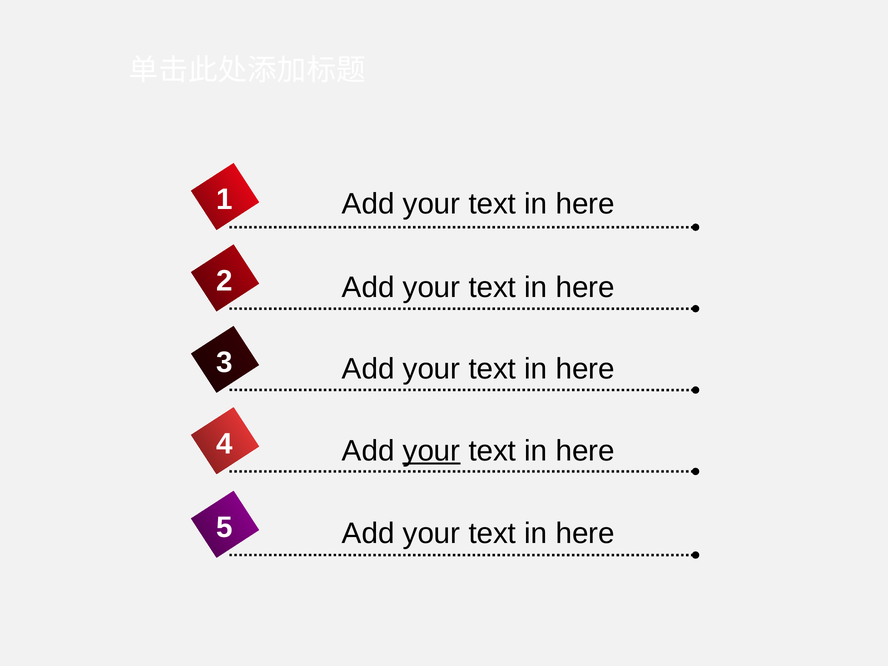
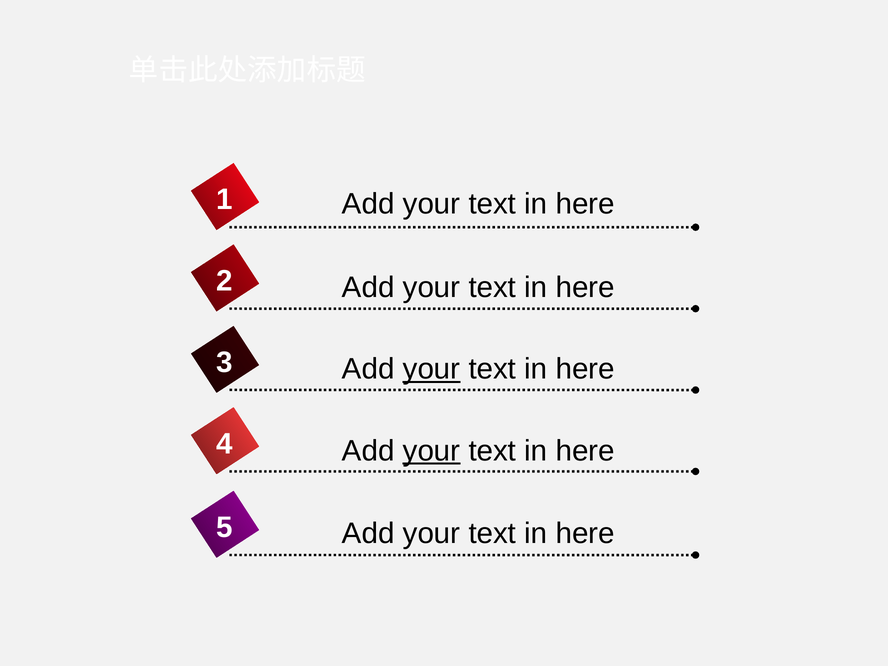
your at (432, 369) underline: none -> present
